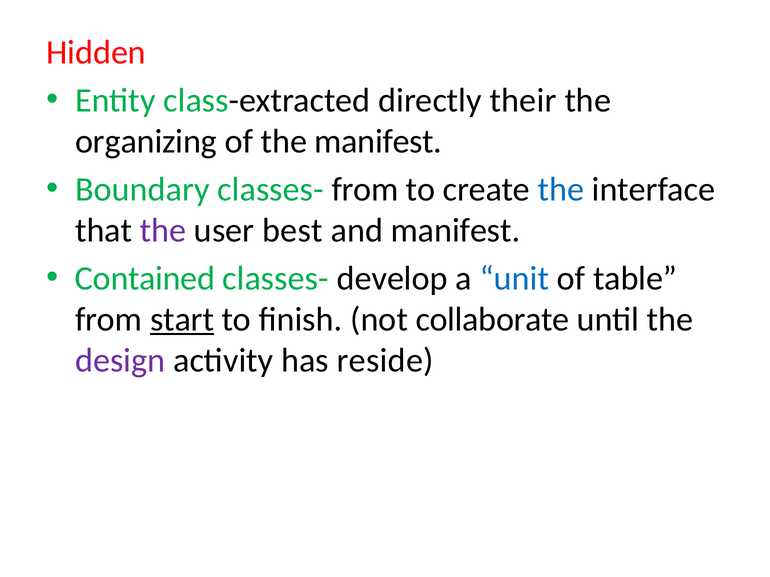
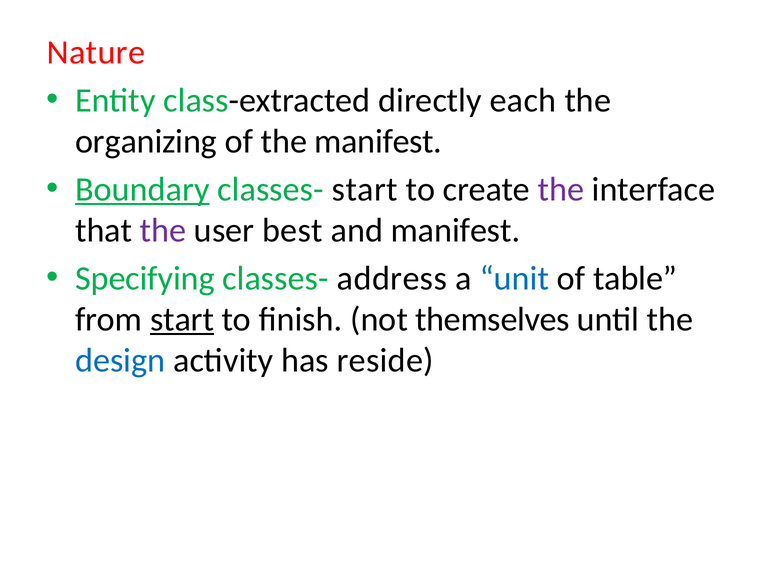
Hidden: Hidden -> Nature
their: their -> each
Boundary underline: none -> present
classes- from: from -> start
the at (561, 190) colour: blue -> purple
Contained: Contained -> Specifying
develop: develop -> address
collaborate: collaborate -> themselves
design colour: purple -> blue
